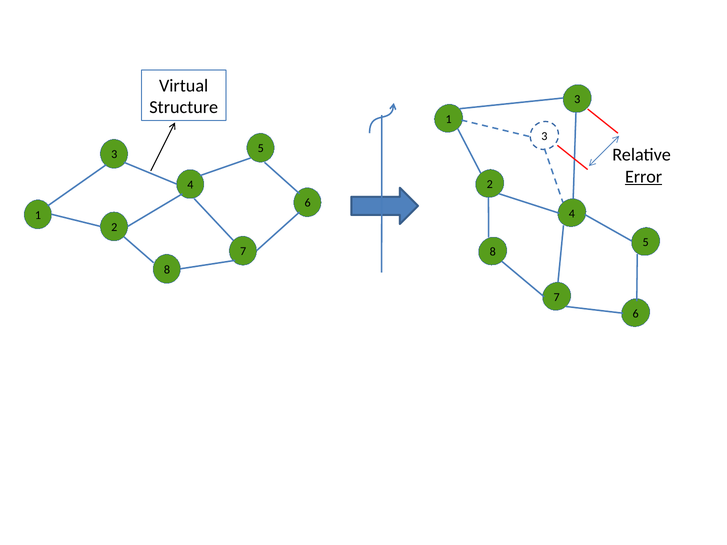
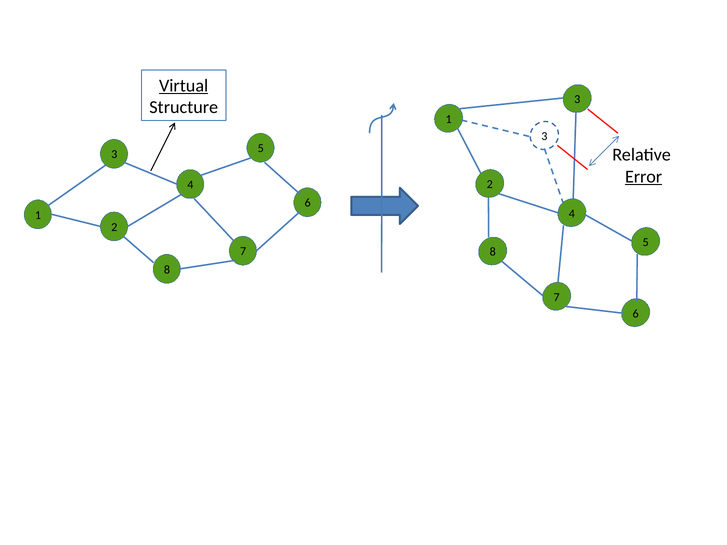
Virtual underline: none -> present
